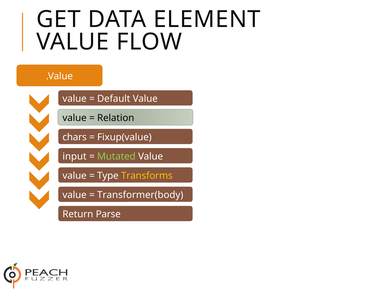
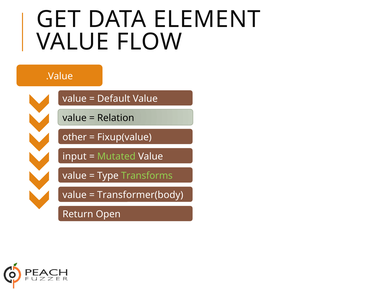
chars: chars -> other
Transforms colour: yellow -> light green
Parse: Parse -> Open
